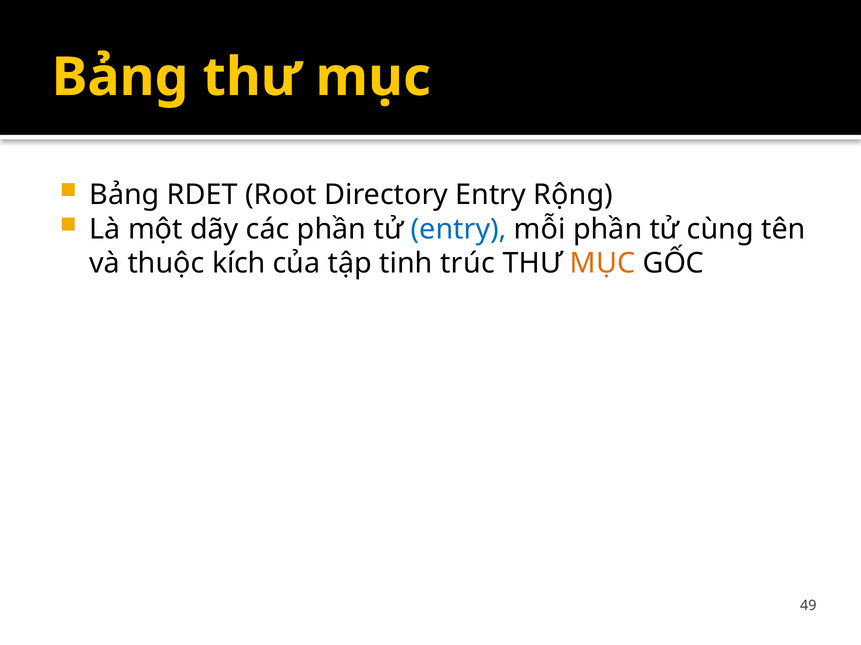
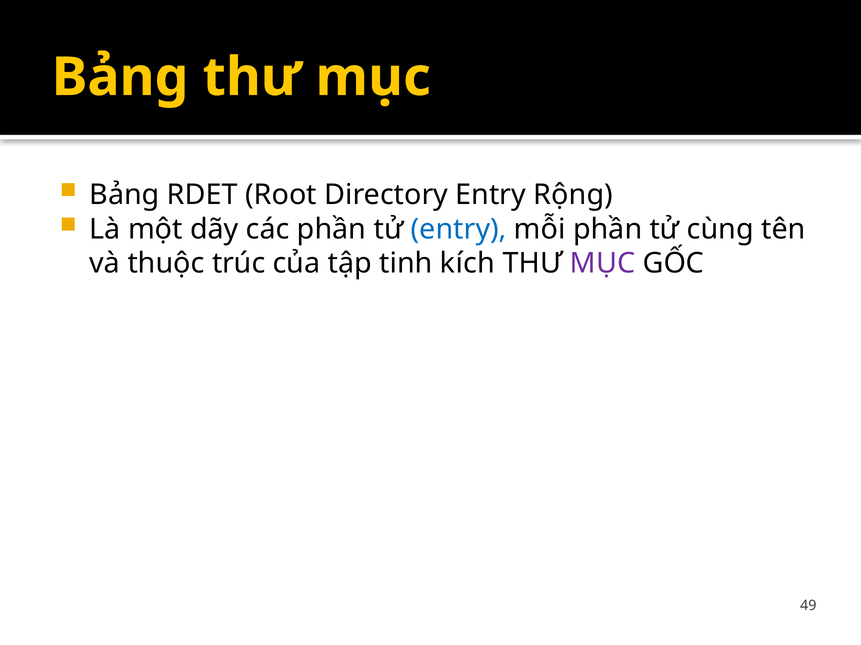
kích: kích -> trúc
trúc: trúc -> kích
MỤC colour: orange -> purple
